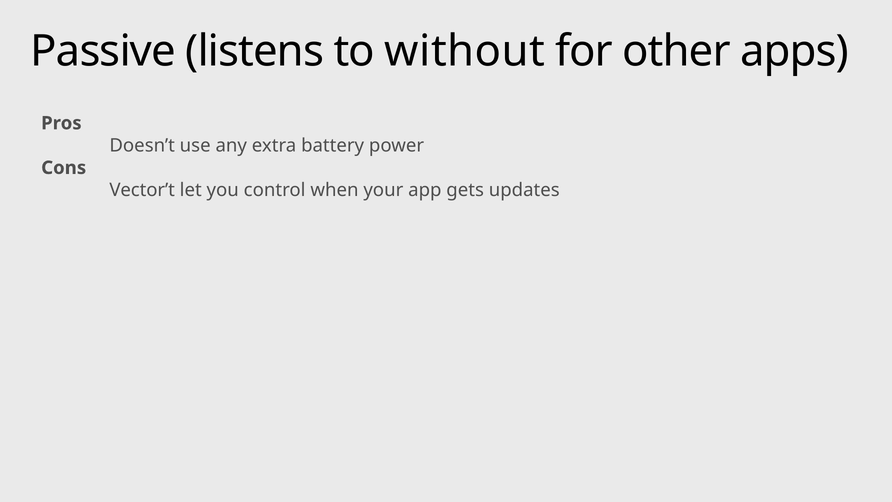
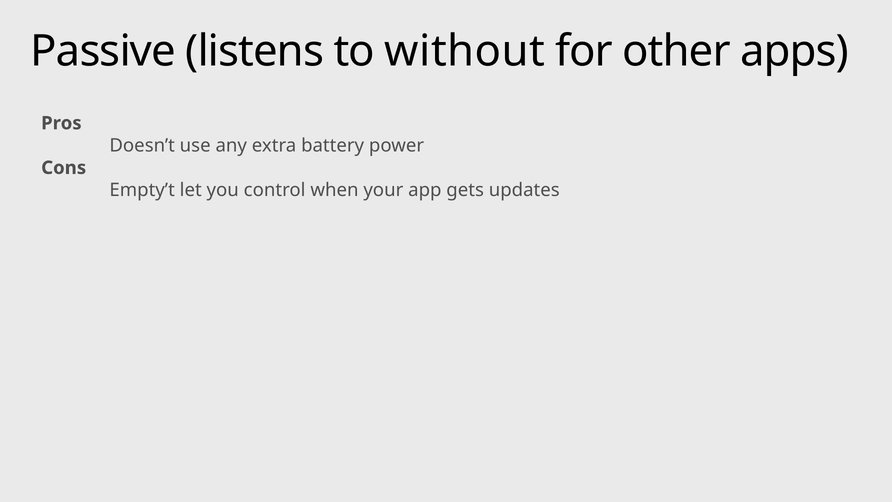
Vector’t: Vector’t -> Empty’t
